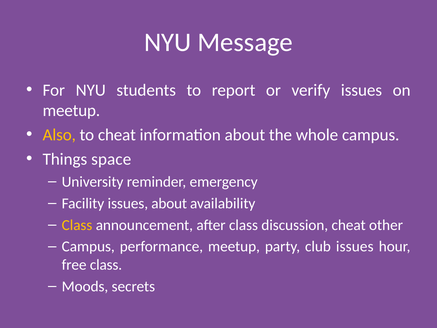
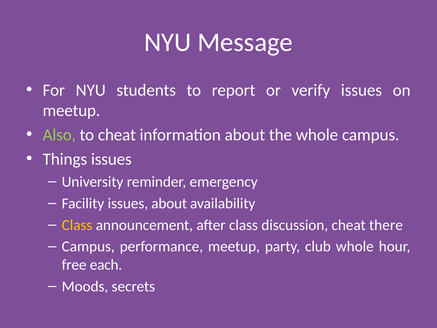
Also colour: yellow -> light green
Things space: space -> issues
other: other -> there
club issues: issues -> whole
free class: class -> each
